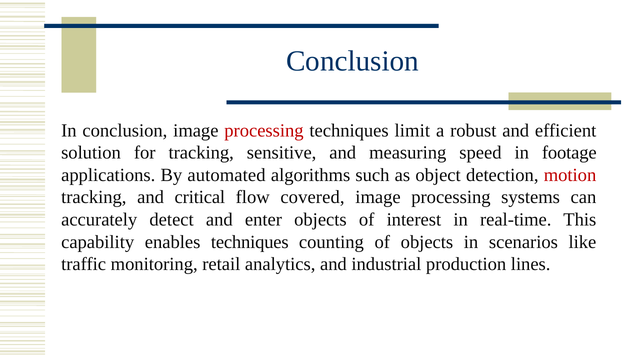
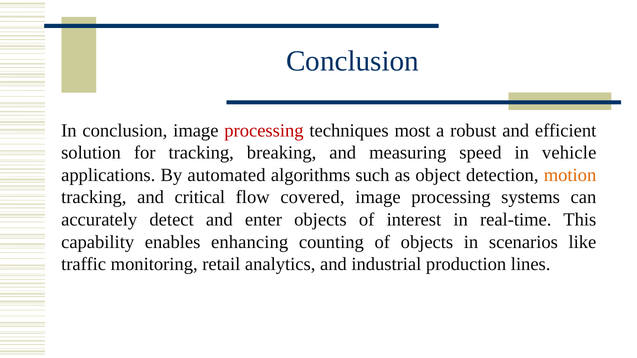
limit: limit -> most
sensitive: sensitive -> breaking
footage: footage -> vehicle
motion colour: red -> orange
enables techniques: techniques -> enhancing
